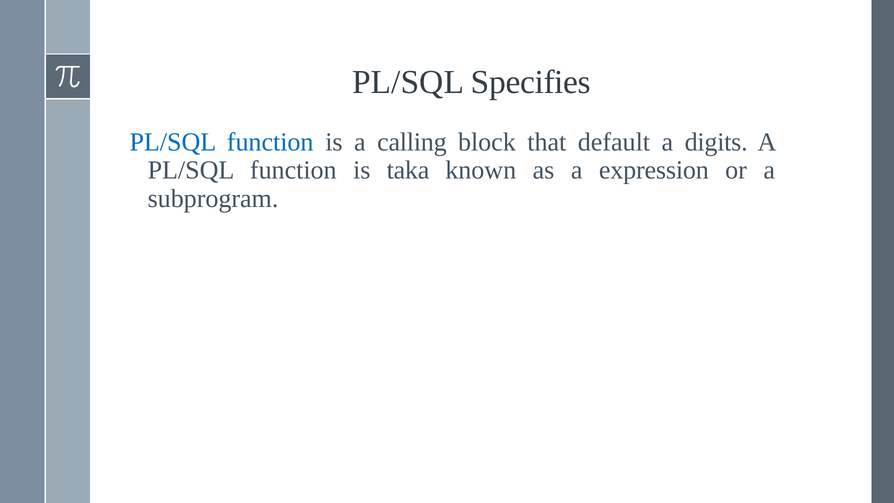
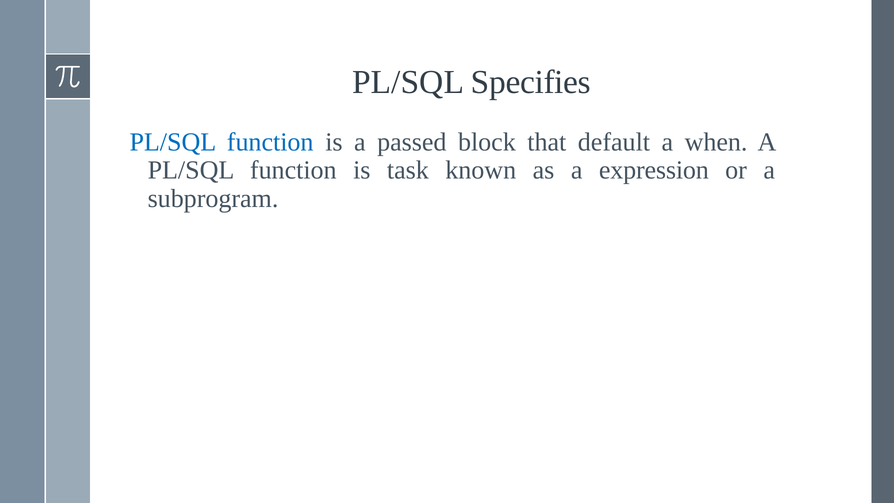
calling: calling -> passed
digits: digits -> when
taka: taka -> task
